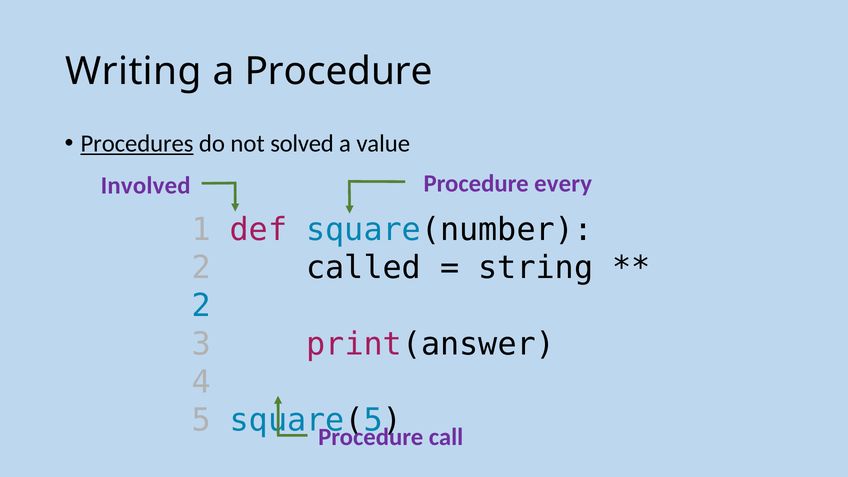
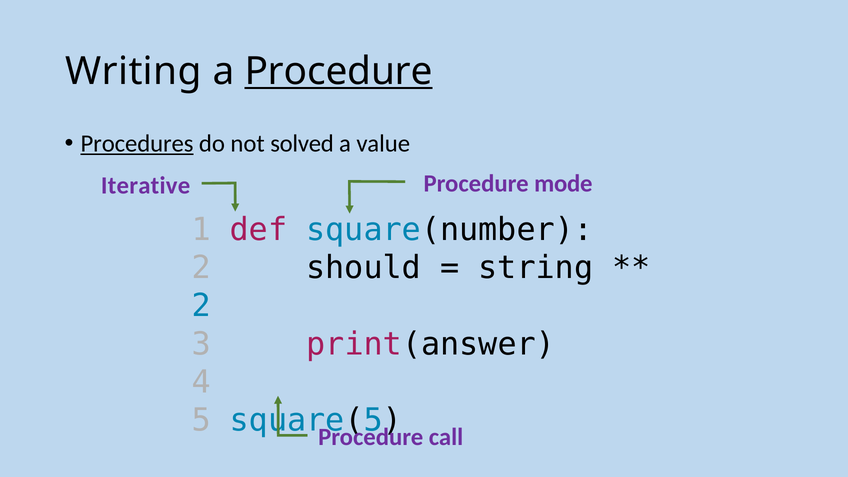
Procedure at (339, 71) underline: none -> present
every: every -> mode
Involved: Involved -> Iterative
called: called -> should
